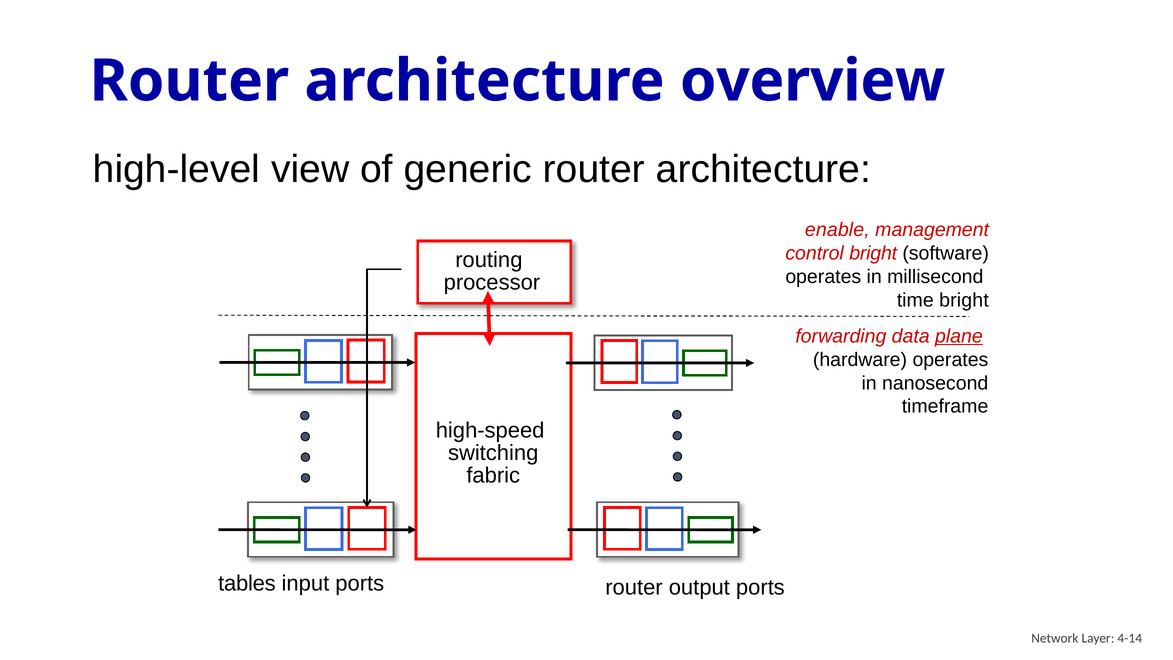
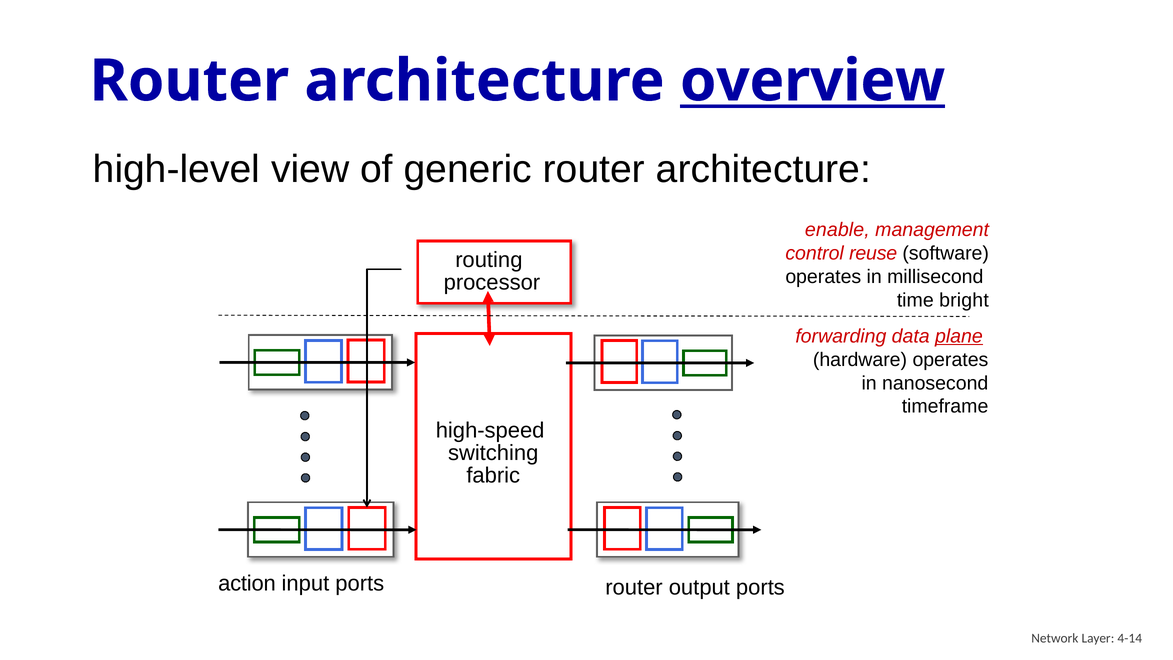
overview underline: none -> present
control bright: bright -> reuse
tables: tables -> action
